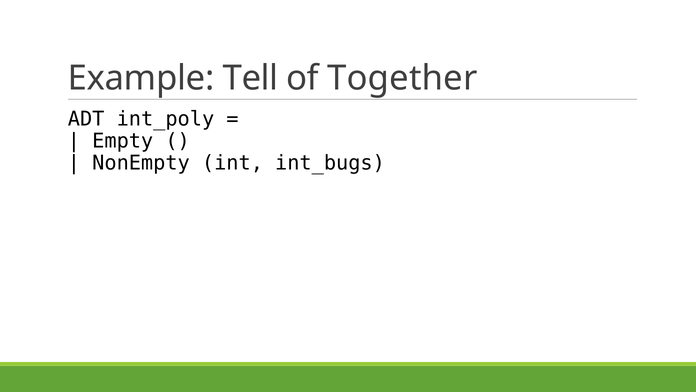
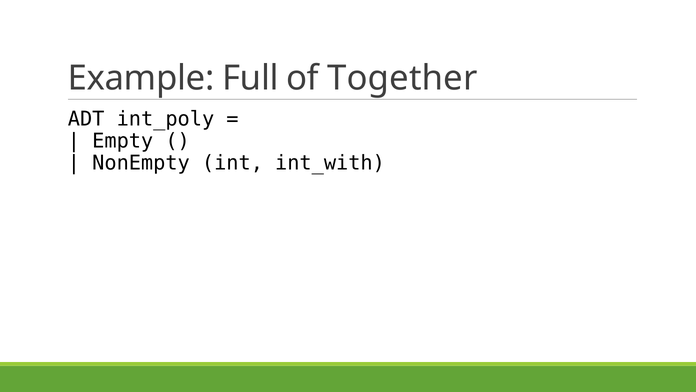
Tell: Tell -> Full
int_bugs: int_bugs -> int_with
